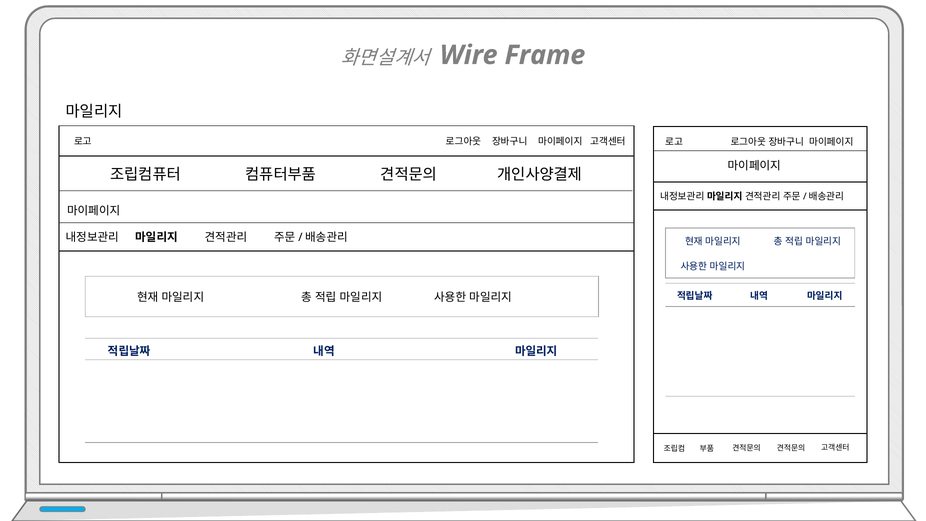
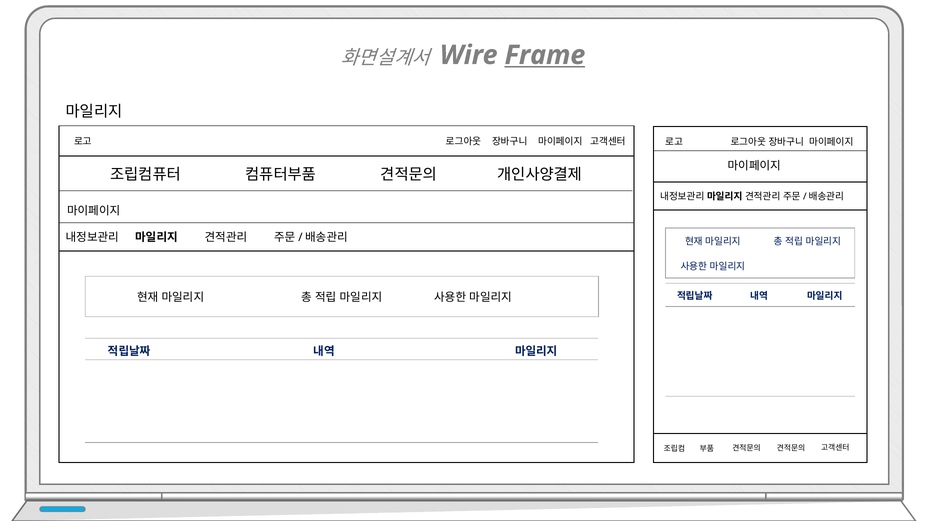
Frame underline: none -> present
